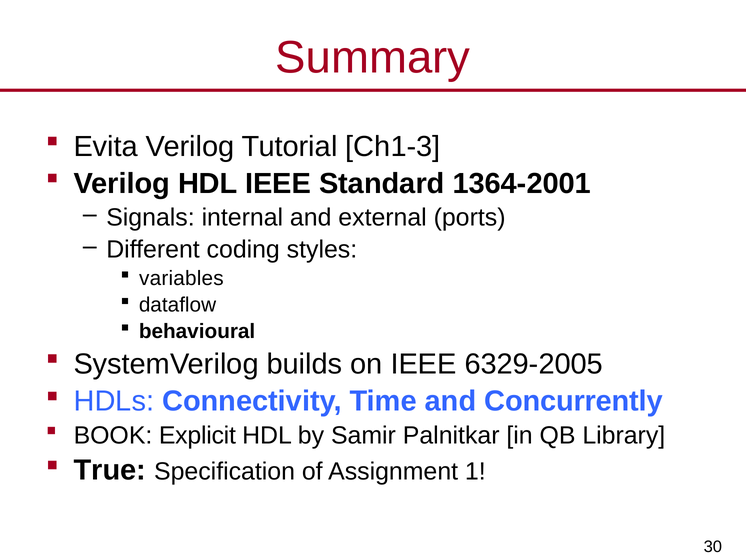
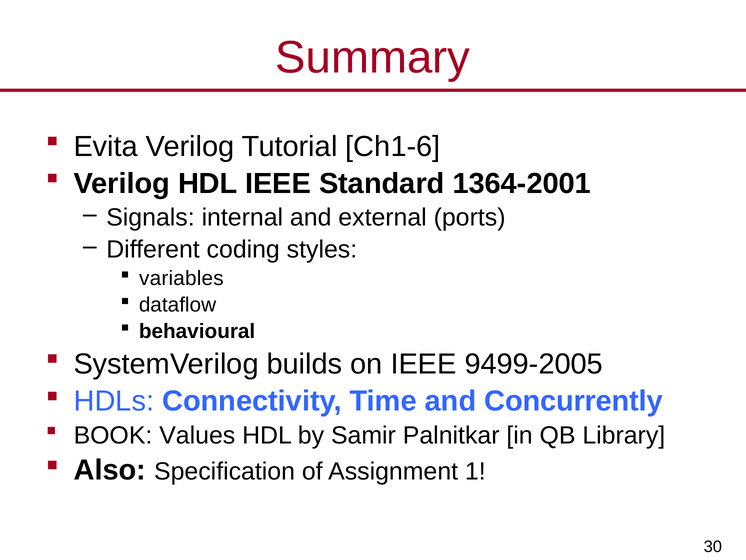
Ch1-3: Ch1-3 -> Ch1-6
6329-2005: 6329-2005 -> 9499-2005
Explicit: Explicit -> Values
True: True -> Also
